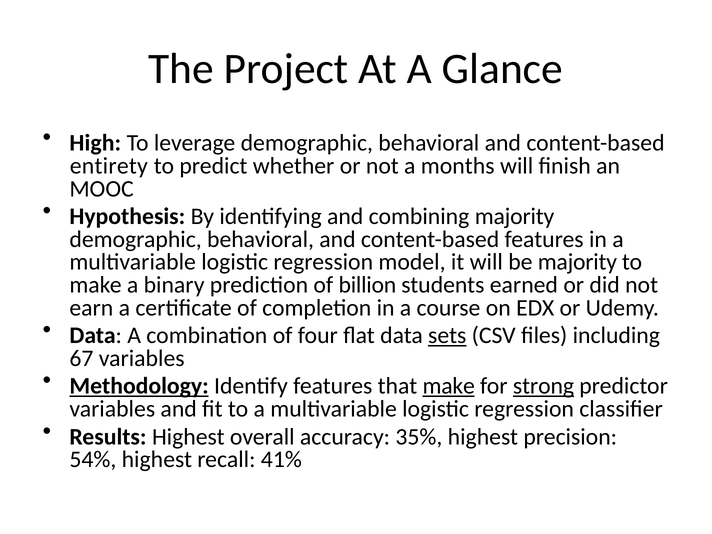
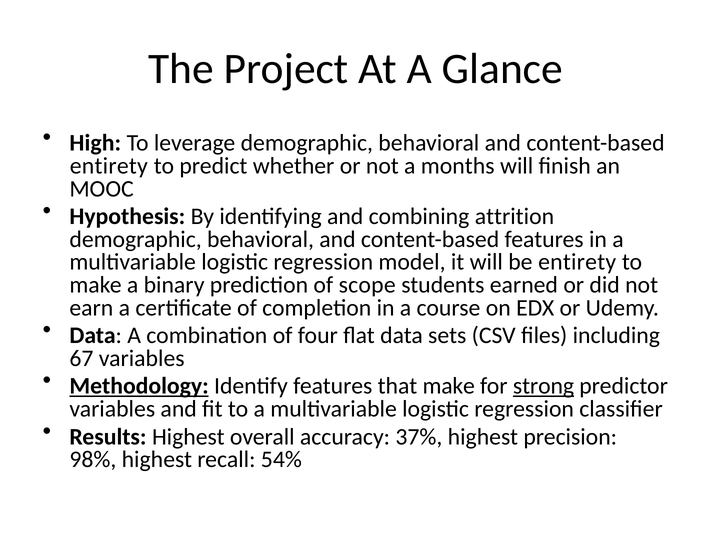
combining majority: majority -> attrition
be majority: majority -> entirety
billion: billion -> scope
sets underline: present -> none
make at (449, 386) underline: present -> none
35%: 35% -> 37%
54%: 54% -> 98%
41%: 41% -> 54%
